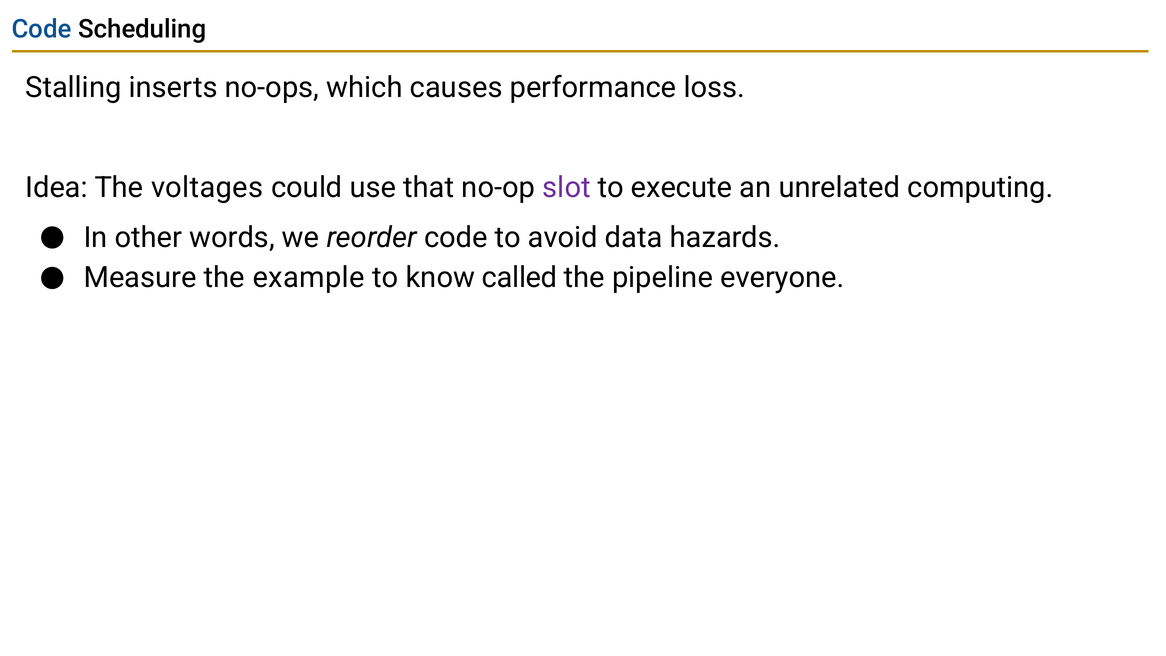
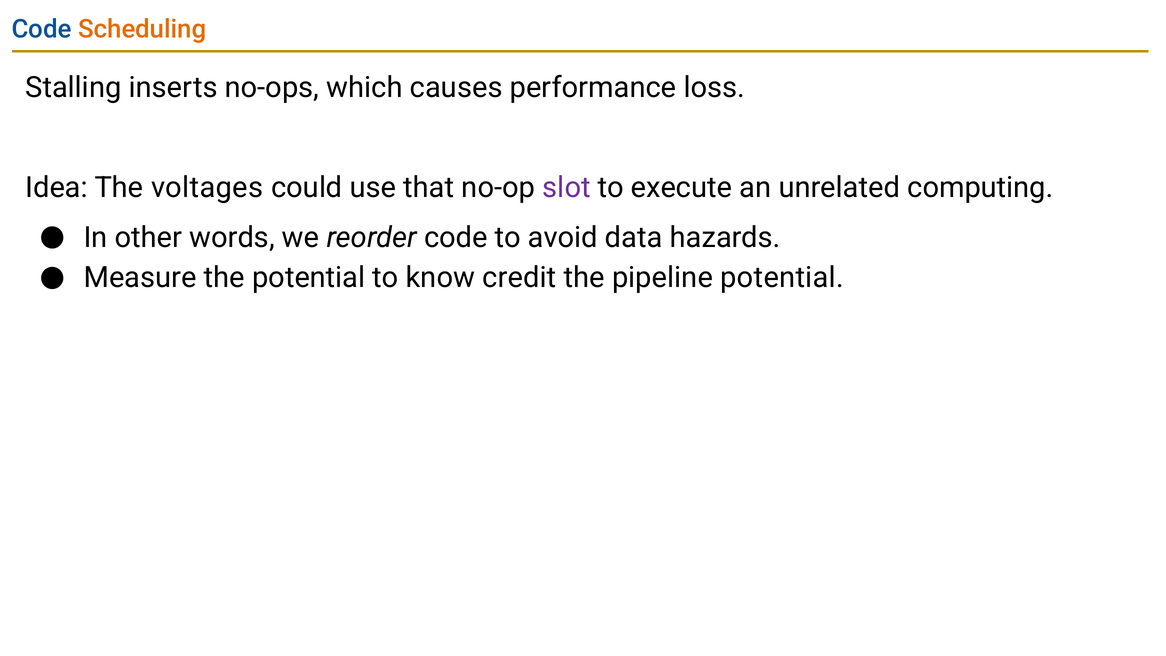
Scheduling colour: black -> orange
the example: example -> potential
called: called -> credit
pipeline everyone: everyone -> potential
